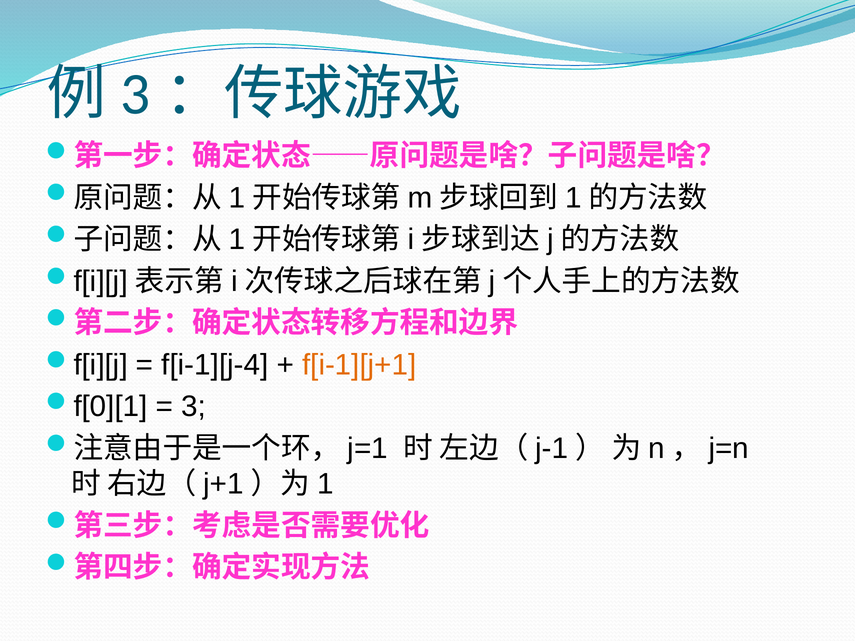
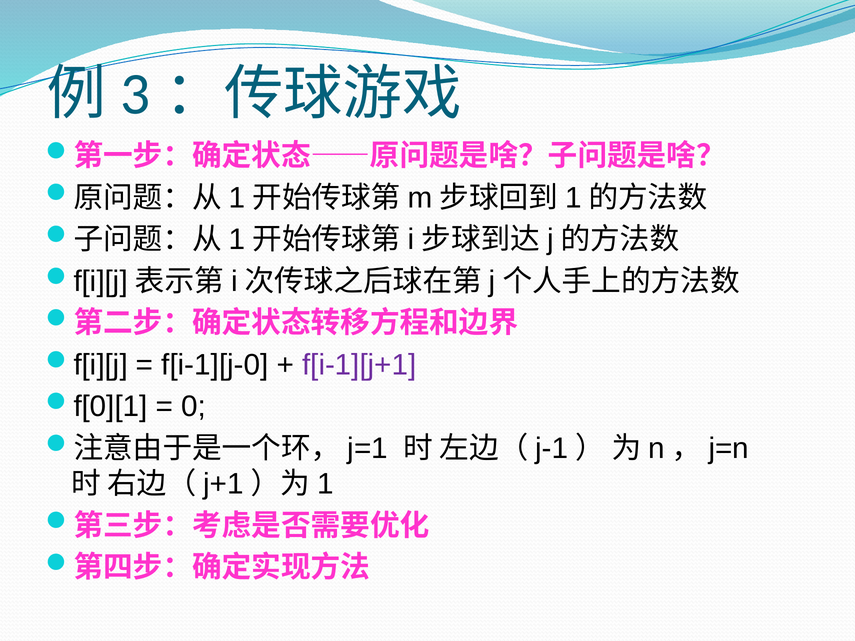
f[i-1][j-4: f[i-1][j-4 -> f[i-1][j-0
f[i-1][j+1 colour: orange -> purple
3: 3 -> 0
